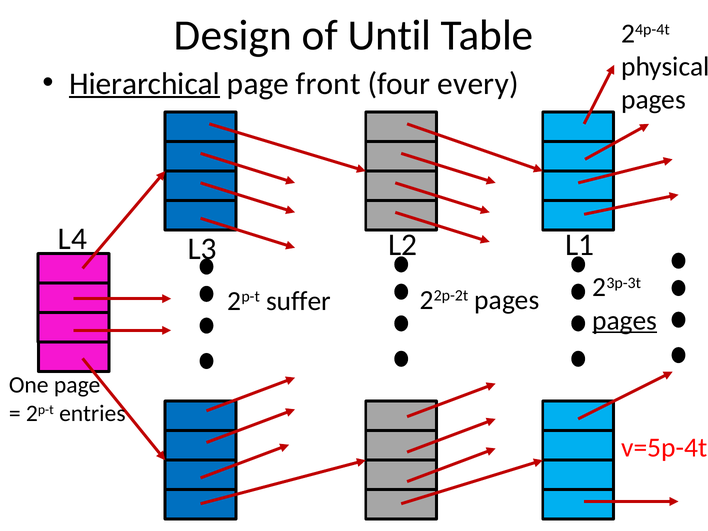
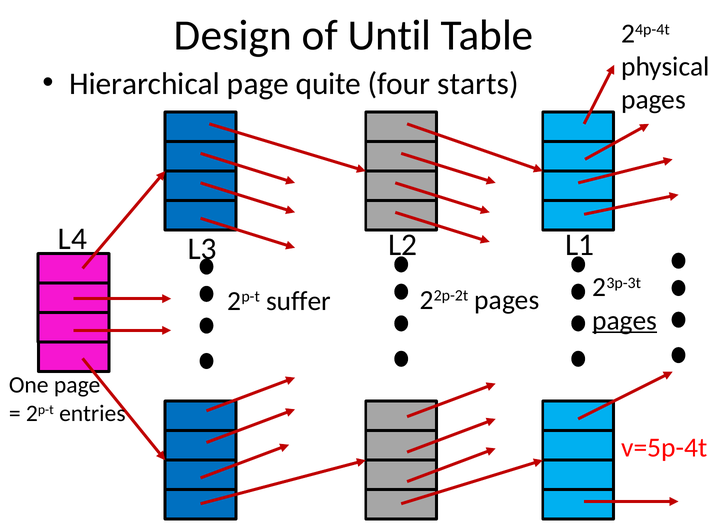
Hierarchical underline: present -> none
front: front -> quite
every: every -> starts
